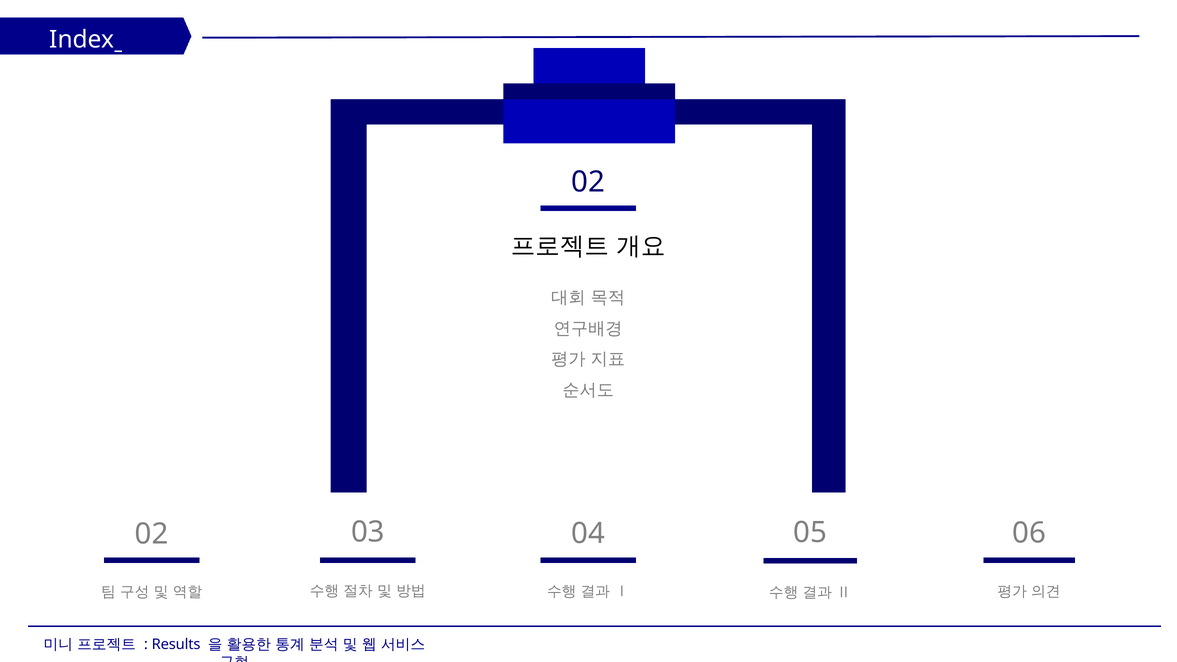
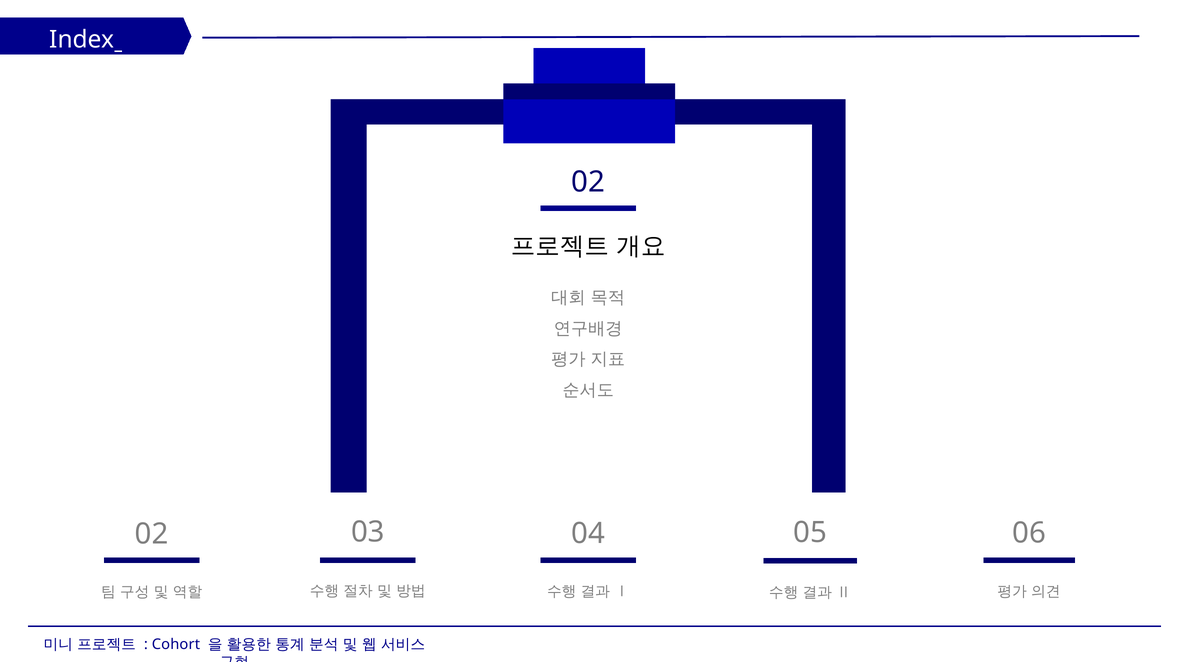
Results: Results -> Cohort
